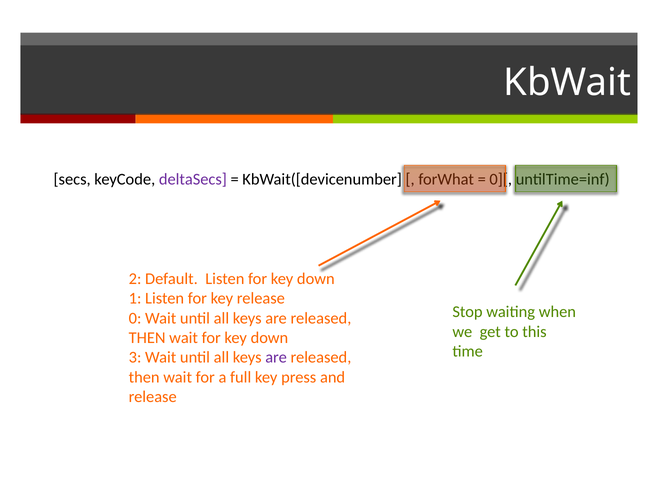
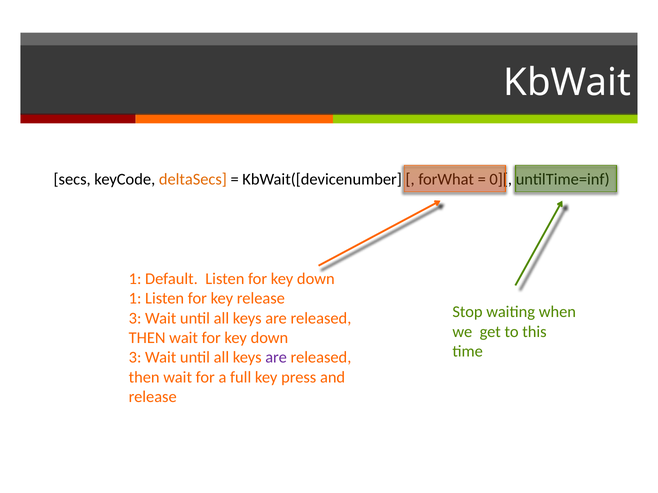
deltaSecs colour: purple -> orange
2 at (135, 279): 2 -> 1
0 at (135, 318): 0 -> 3
